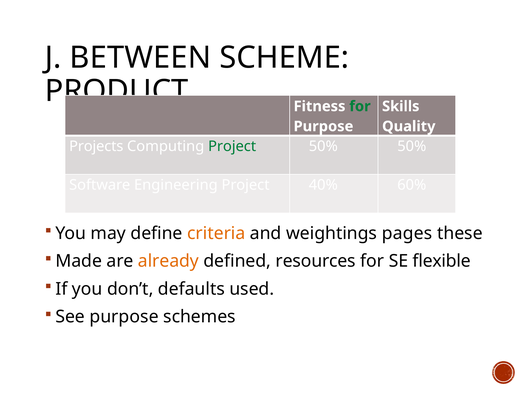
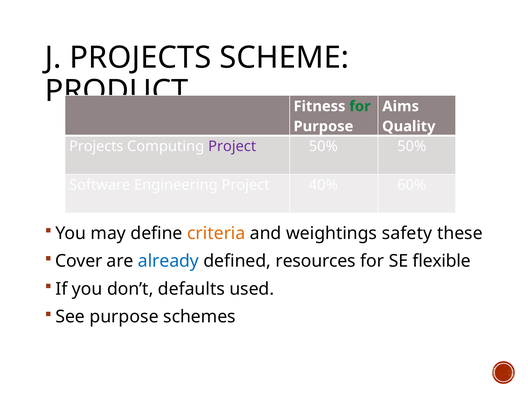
J BETWEEN: BETWEEN -> PROJECTS
Skills: Skills -> Aims
Project at (232, 146) colour: green -> purple
pages: pages -> safety
Made: Made -> Cover
already colour: orange -> blue
